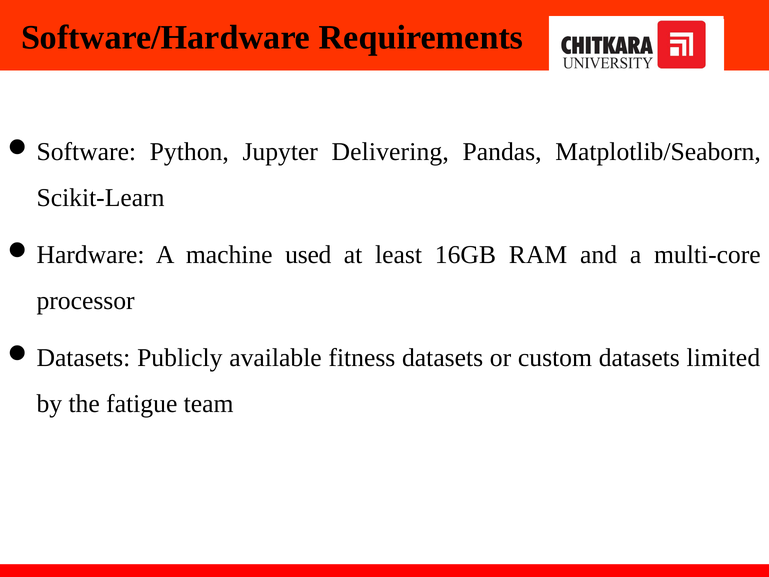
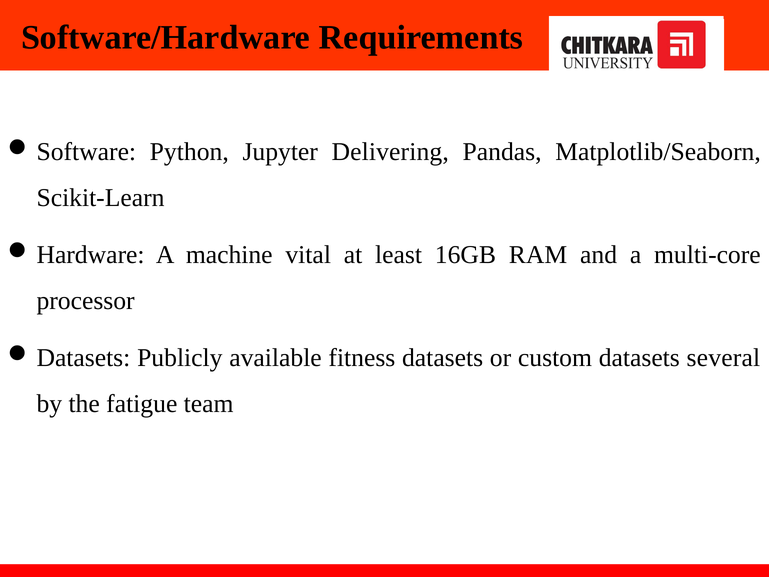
used: used -> vital
limited: limited -> several
